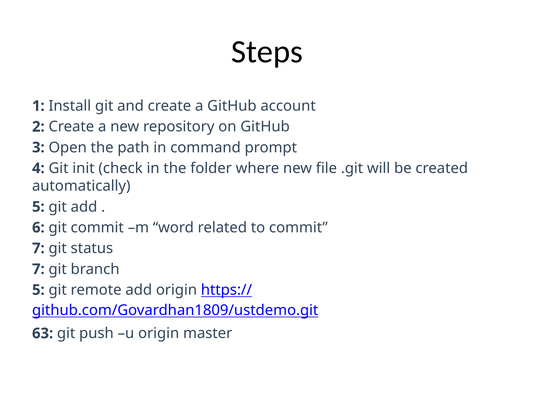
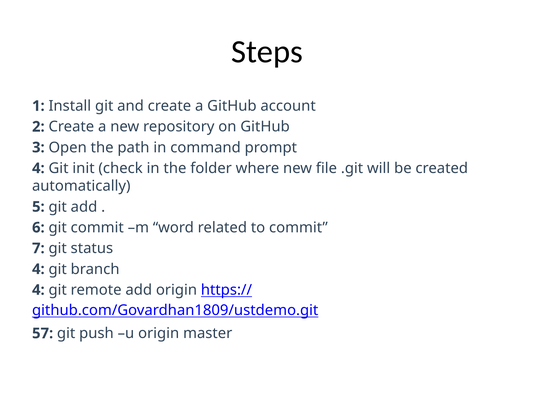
7 at (38, 269): 7 -> 4
5 at (38, 290): 5 -> 4
63: 63 -> 57
